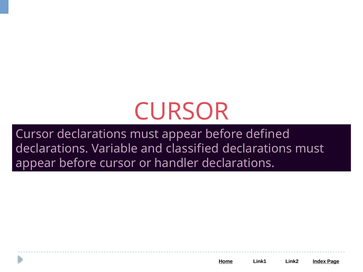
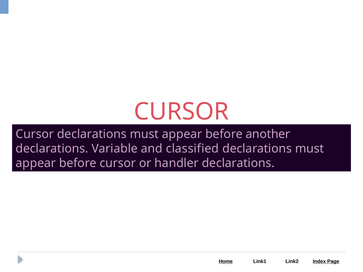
defined: defined -> another
